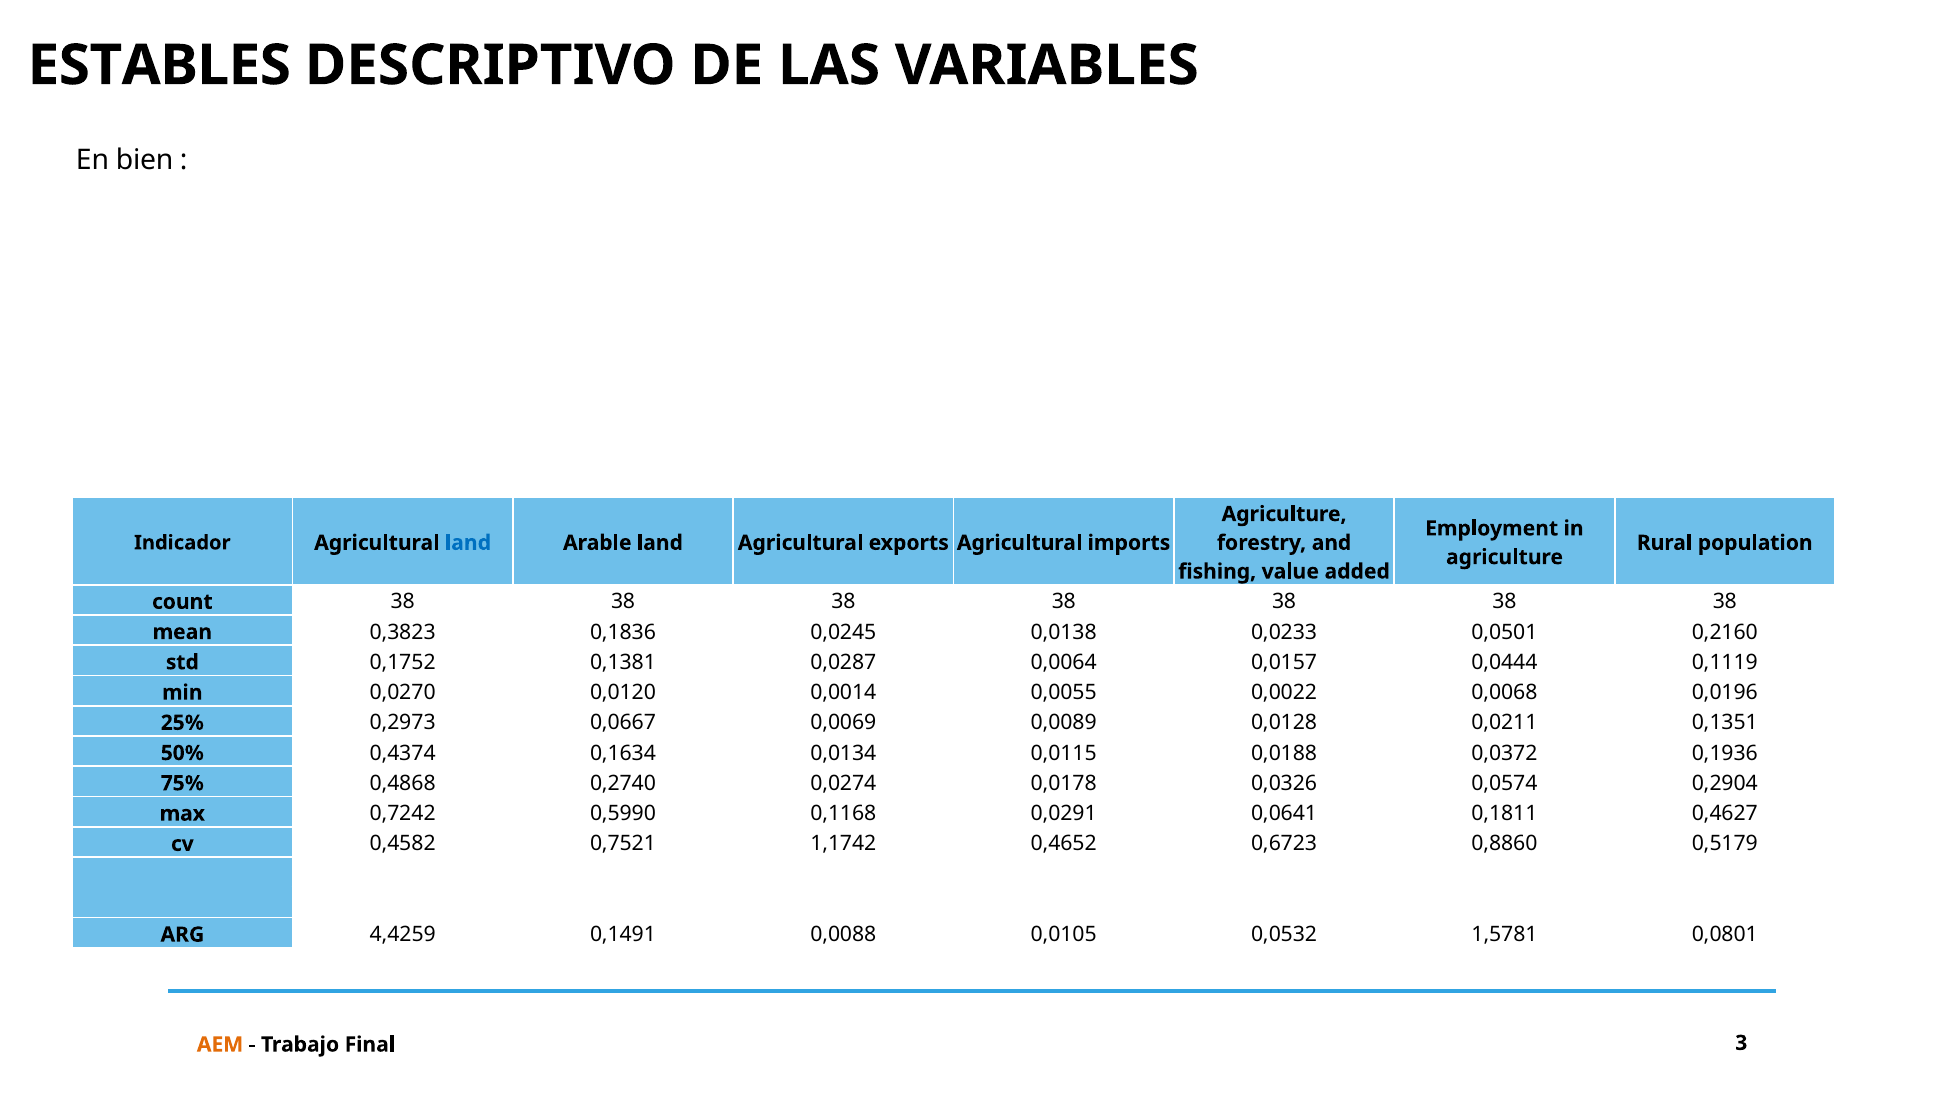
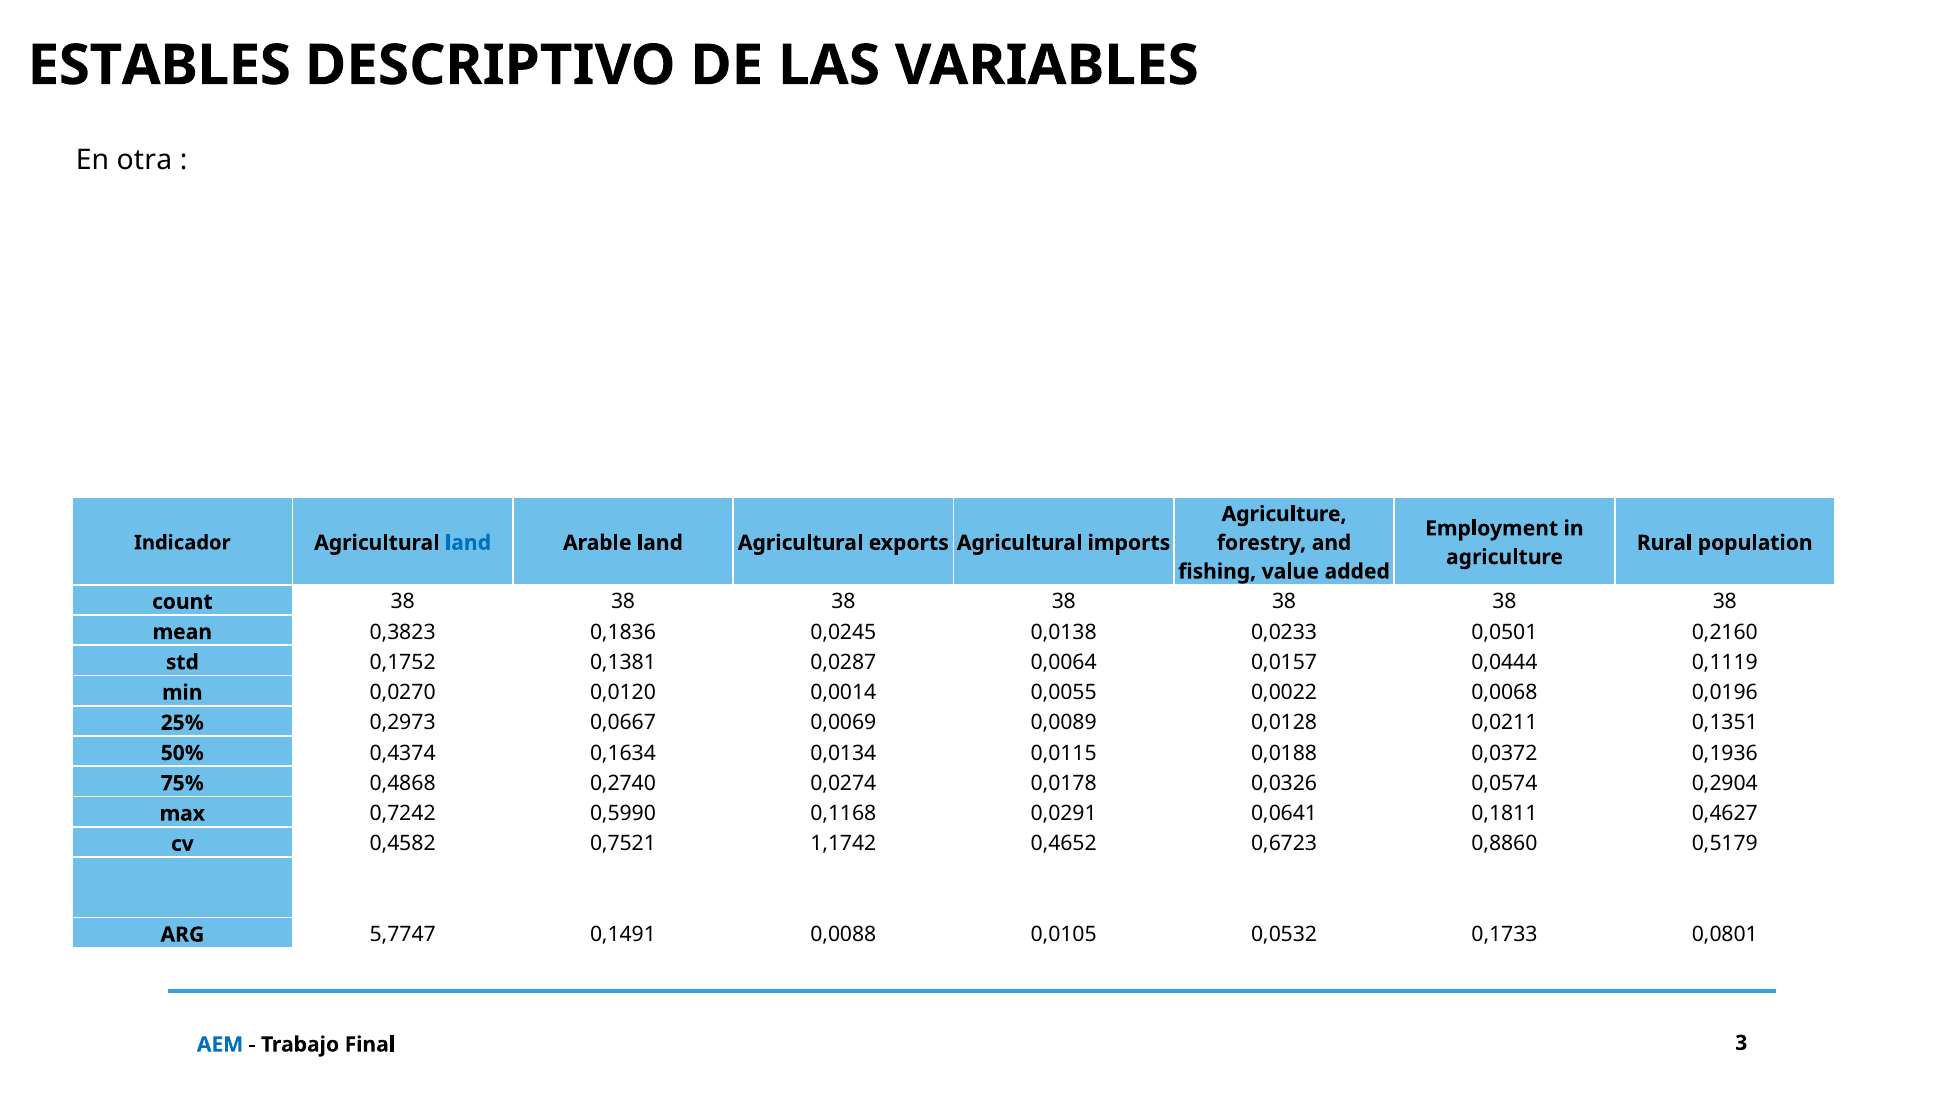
bien: bien -> otra
4,4259: 4,4259 -> 5,7747
1,5781: 1,5781 -> 0,1733
AEM colour: orange -> blue
